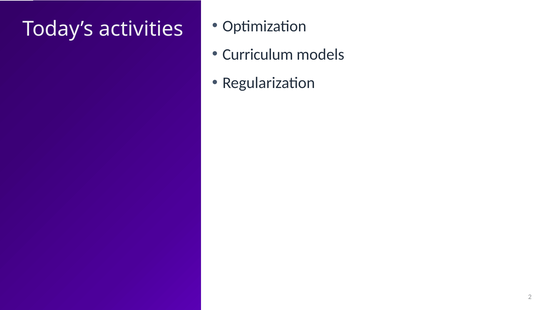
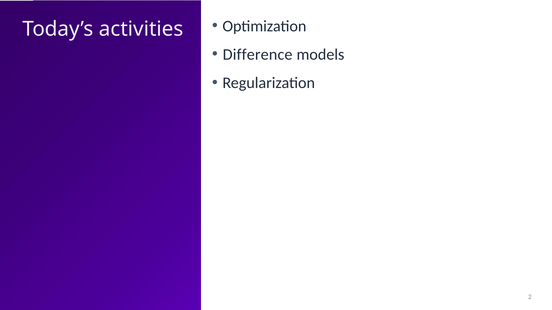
Curriculum: Curriculum -> Difference
